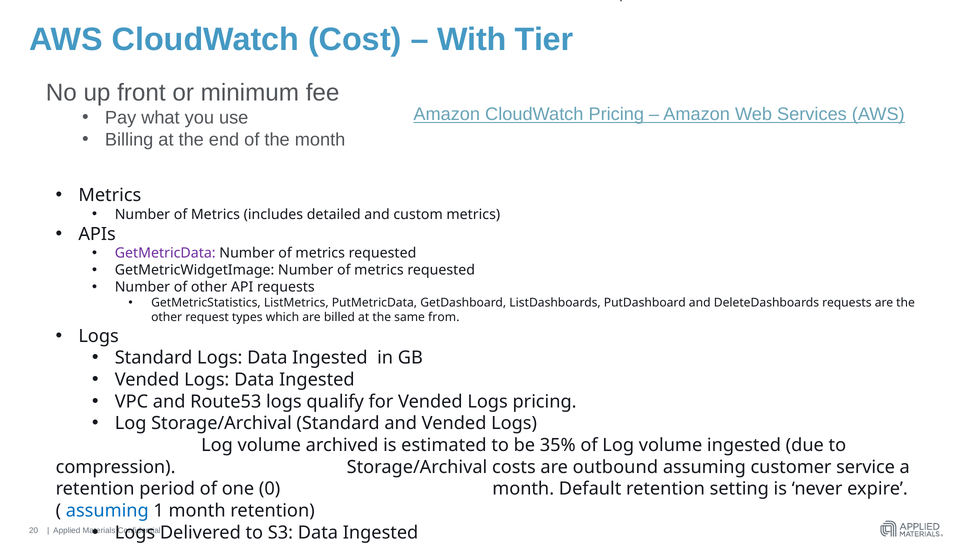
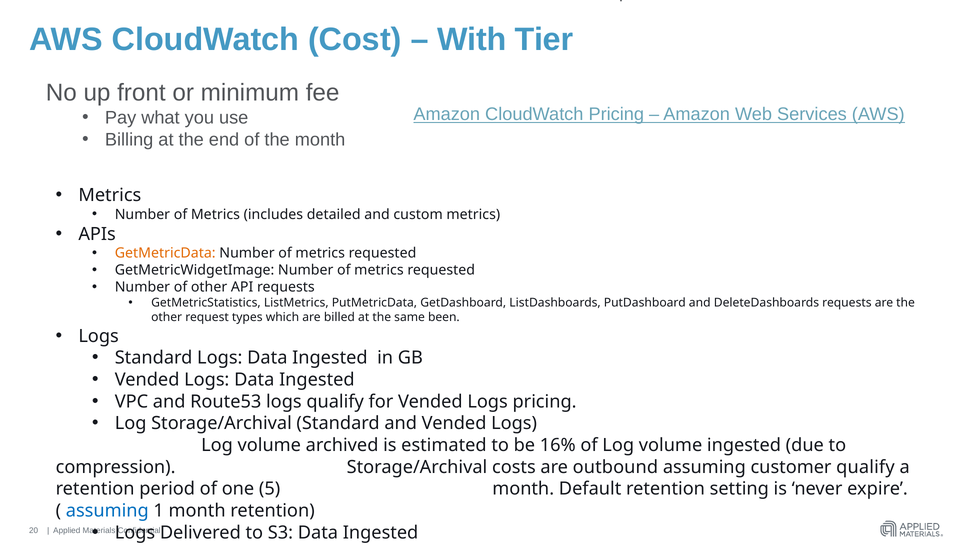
GetMetricData at (165, 253) colour: purple -> orange
from: from -> been
35%: 35% -> 16%
customer service: service -> qualify
0: 0 -> 5
